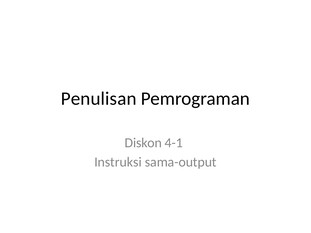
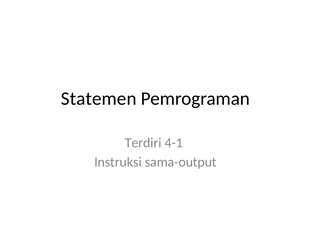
Penulisan: Penulisan -> Statemen
Diskon: Diskon -> Terdiri
